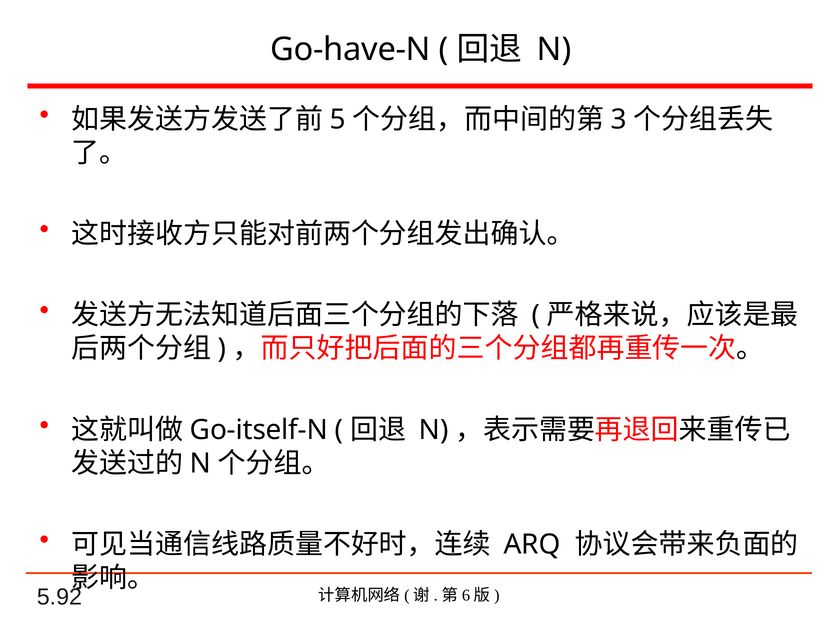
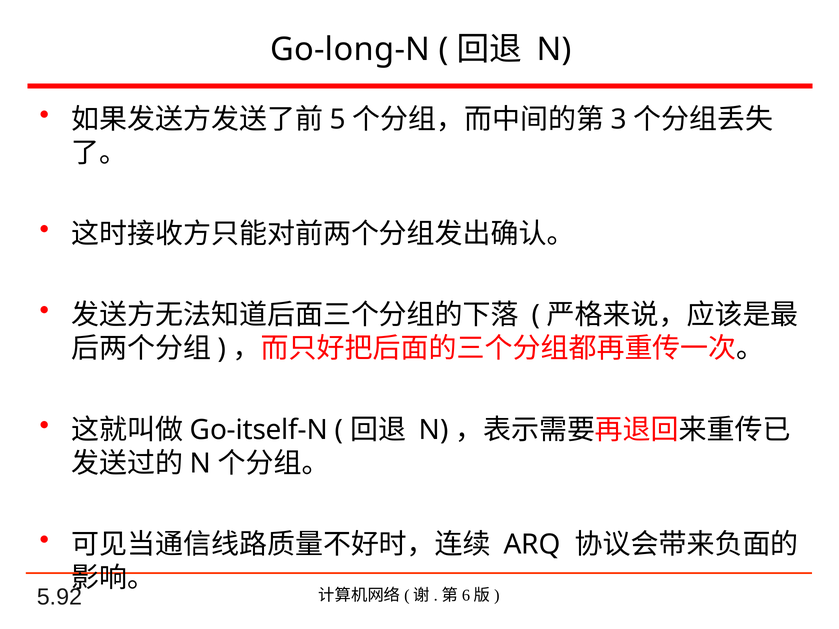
Go-have-N: Go-have-N -> Go-long-N
